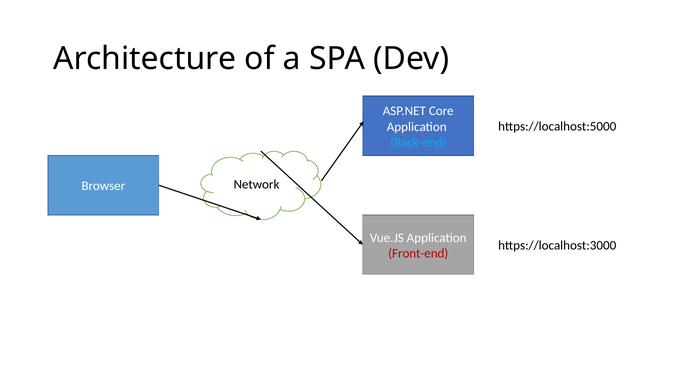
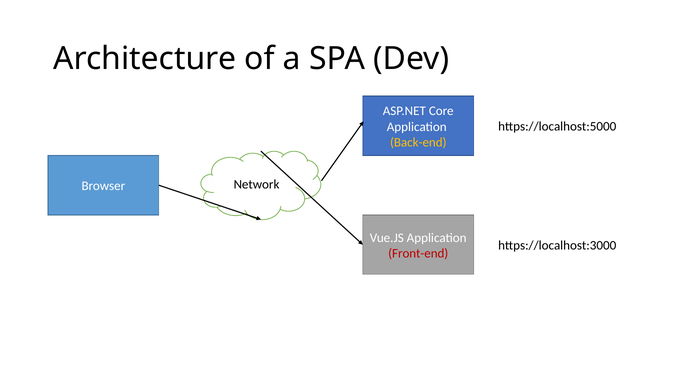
Back-end colour: light blue -> yellow
